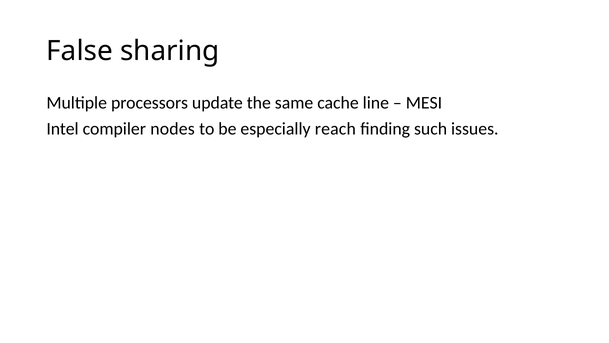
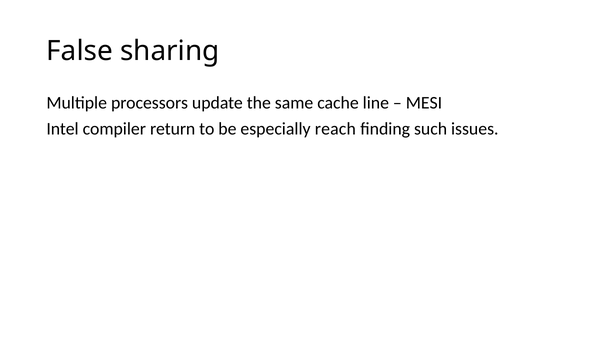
nodes: nodes -> return
